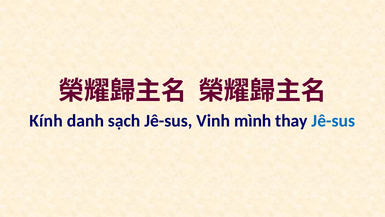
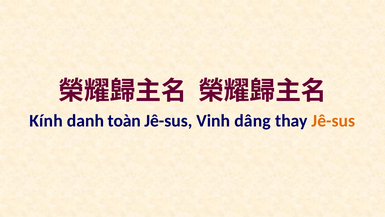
sạch: sạch -> toàn
mình: mình -> dâng
Jê-sus at (333, 120) colour: blue -> orange
